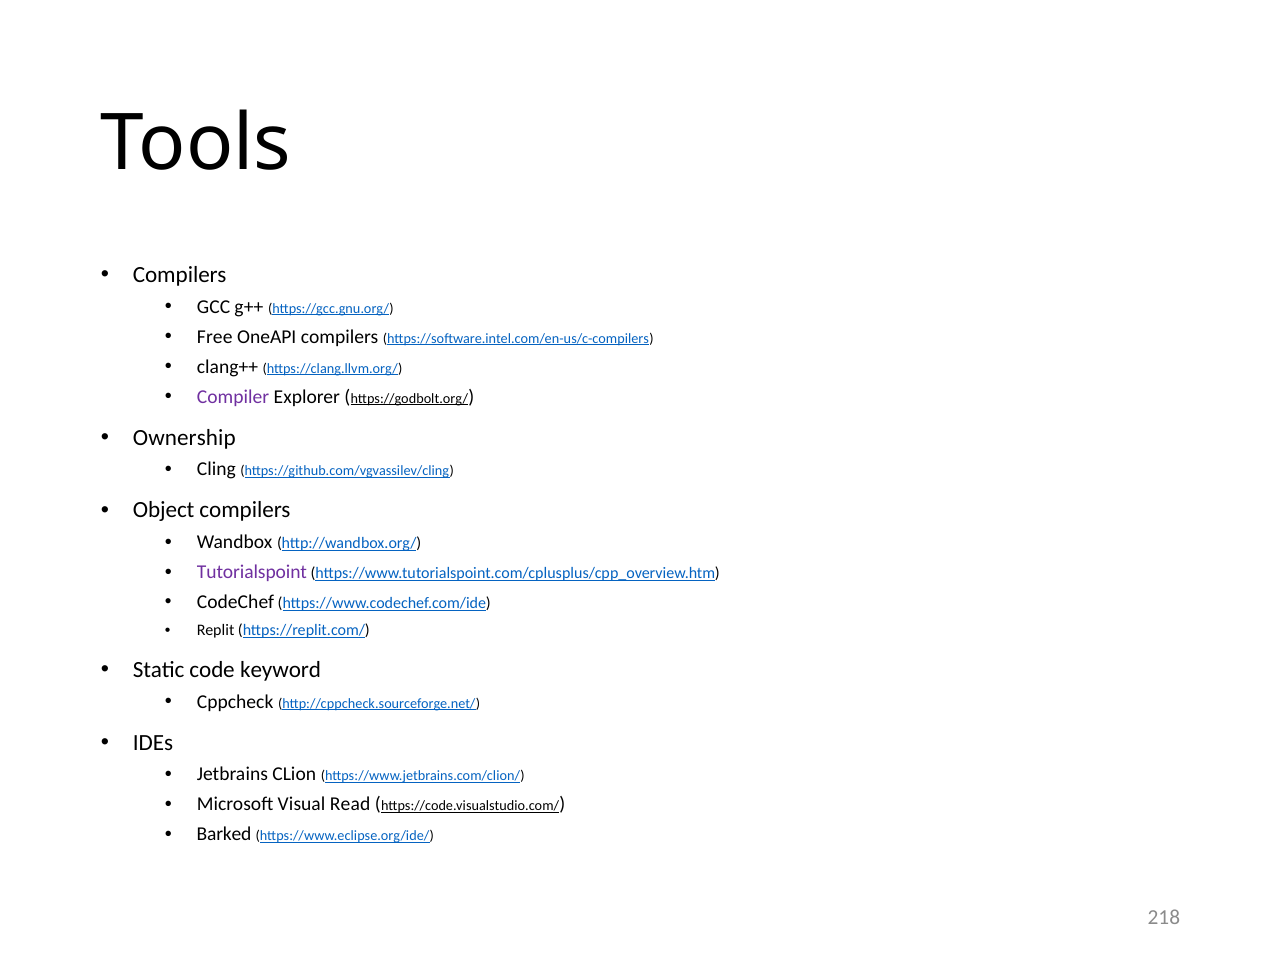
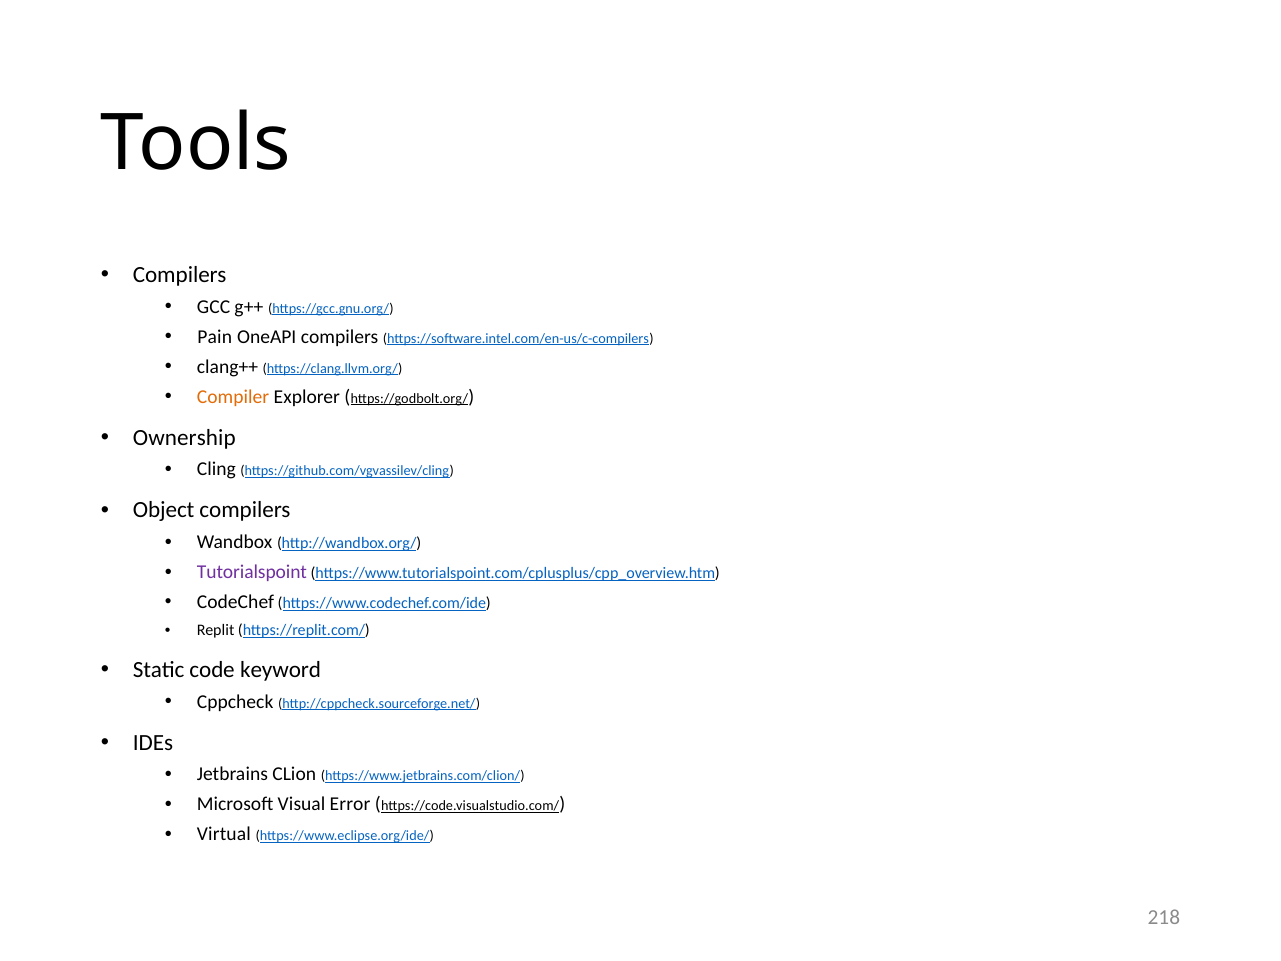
Free: Free -> Pain
Compiler colour: purple -> orange
Read: Read -> Error
Barked: Barked -> Virtual
